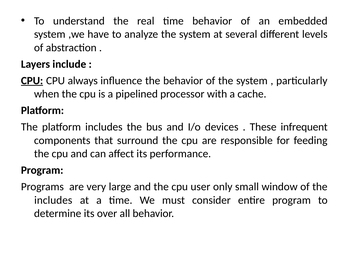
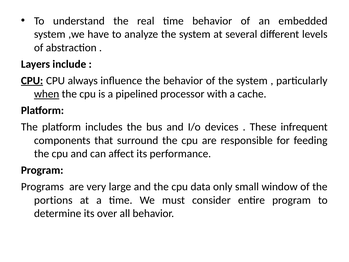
when underline: none -> present
user: user -> data
includes at (53, 200): includes -> portions
